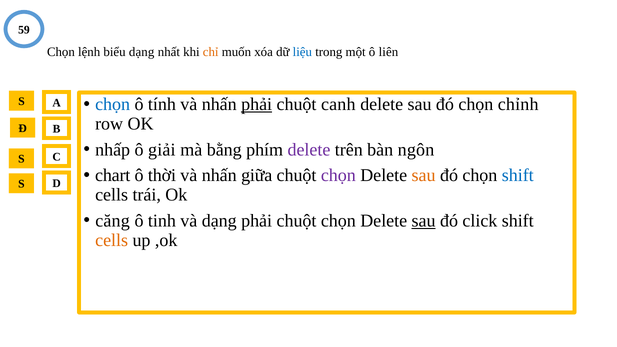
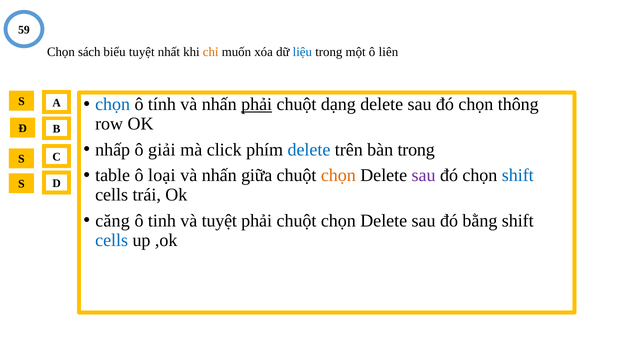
lệnh: lệnh -> sách
biểu dạng: dạng -> tuyệt
canh: canh -> dạng
chỉnh: chỉnh -> thông
bằng: bằng -> click
delete at (309, 150) colour: purple -> blue
bàn ngôn: ngôn -> trong
chart: chart -> table
thời: thời -> loại
chọn at (338, 175) colour: purple -> orange
sau at (424, 175) colour: orange -> purple
và dạng: dạng -> tuyệt
sau at (424, 221) underline: present -> none
click: click -> bằng
cells at (112, 240) colour: orange -> blue
